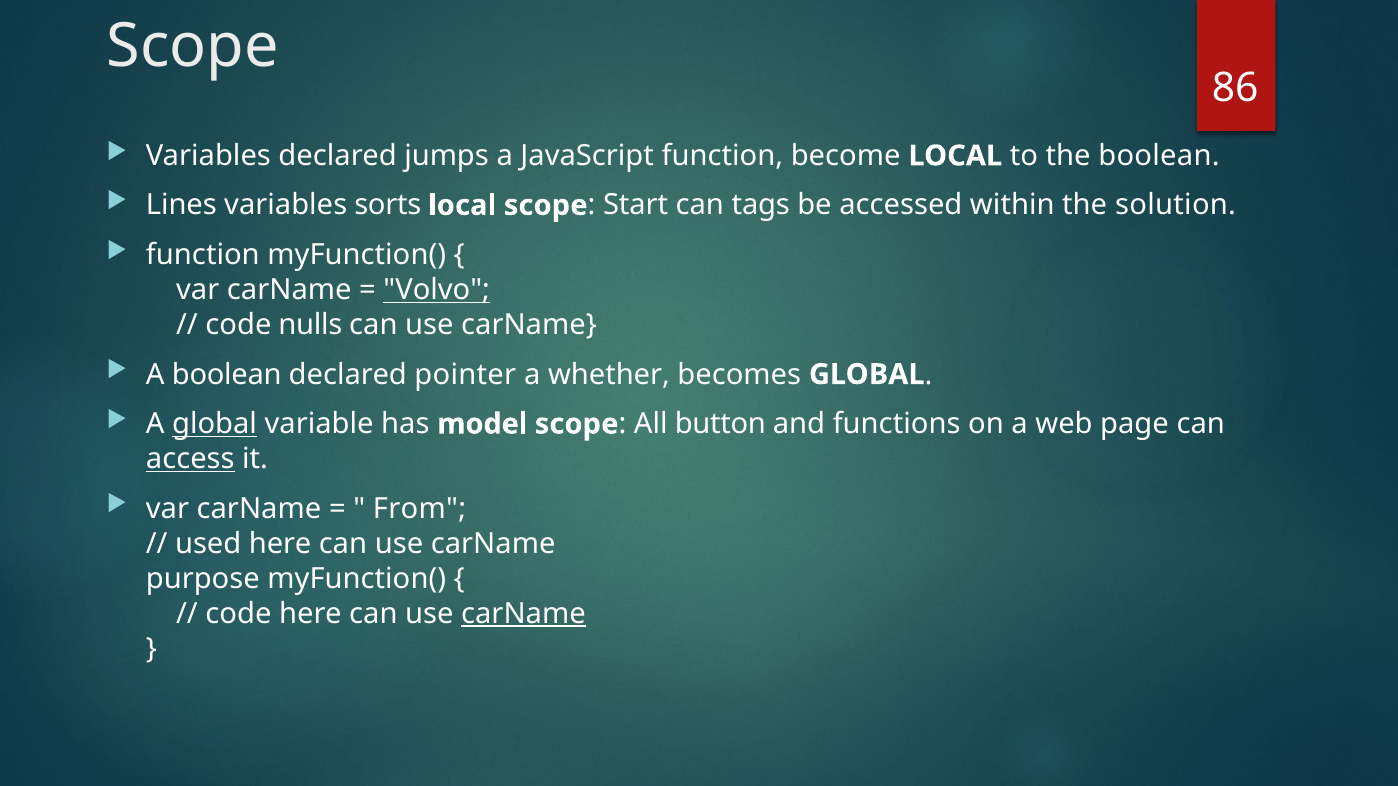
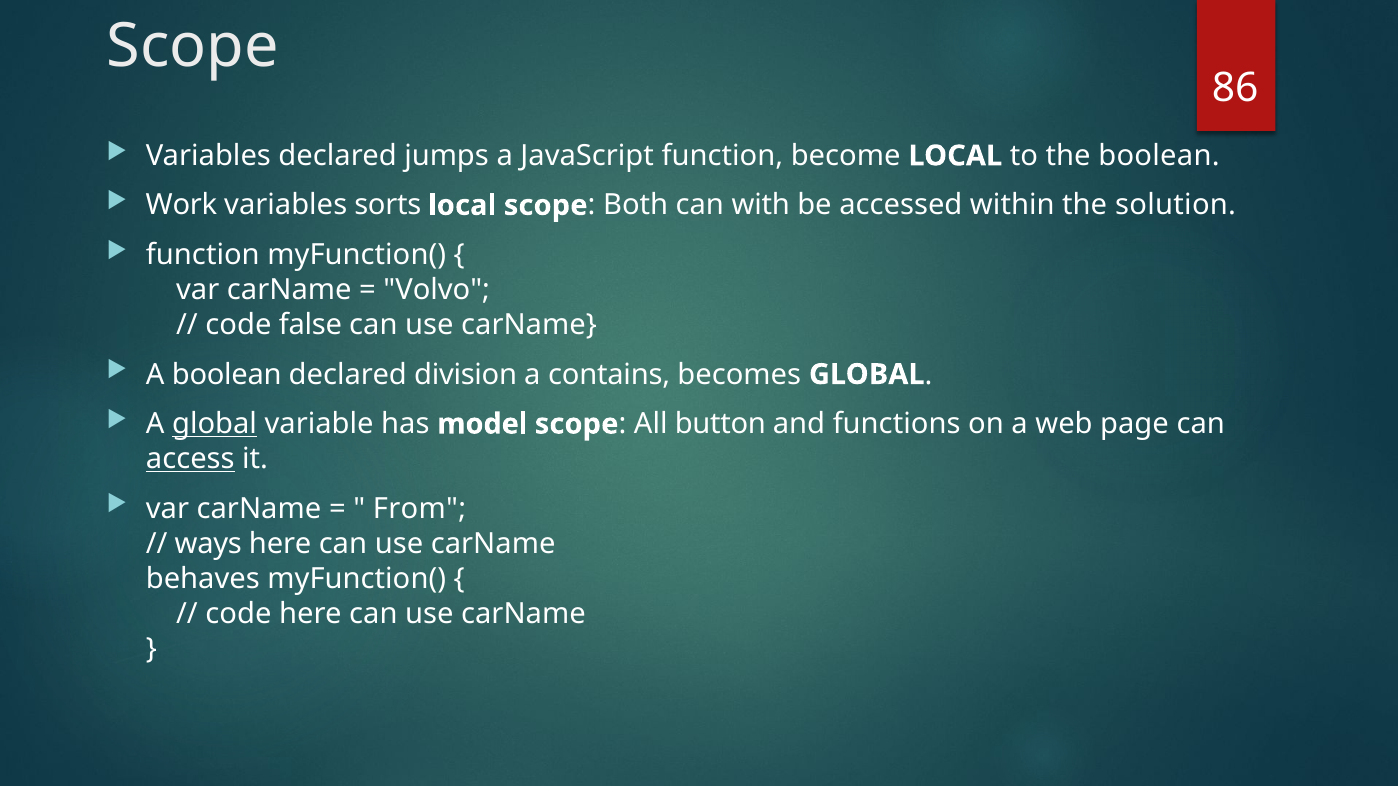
Lines: Lines -> Work
Start: Start -> Both
tags: tags -> with
Volvo underline: present -> none
nulls: nulls -> false
pointer: pointer -> division
whether: whether -> contains
used: used -> ways
purpose: purpose -> behaves
carName at (523, 614) underline: present -> none
